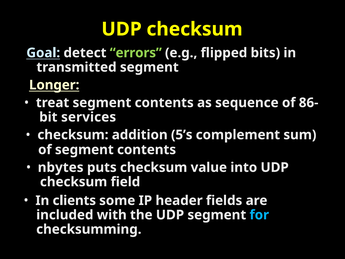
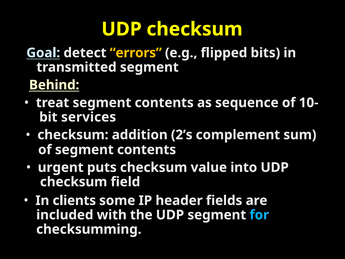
errors colour: light green -> yellow
Longer: Longer -> Behind
86-: 86- -> 10-
5’s: 5’s -> 2’s
nbytes: nbytes -> urgent
